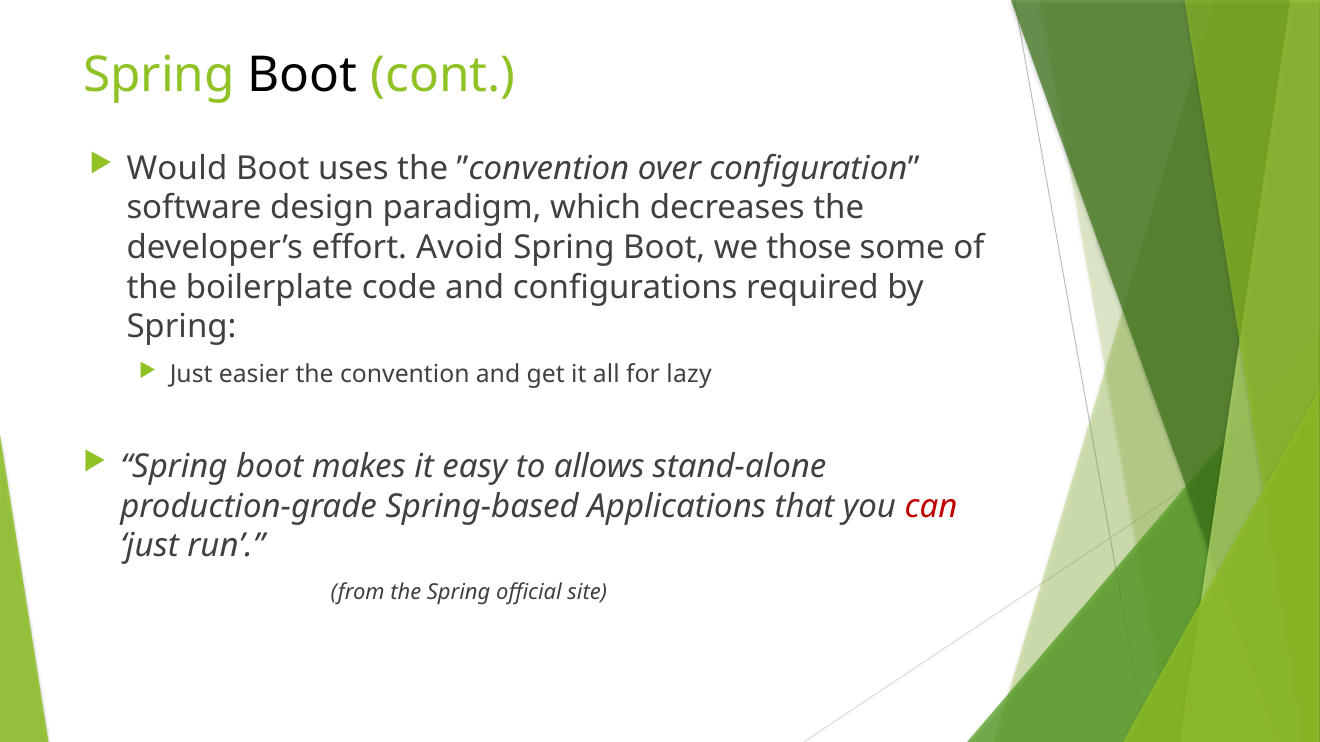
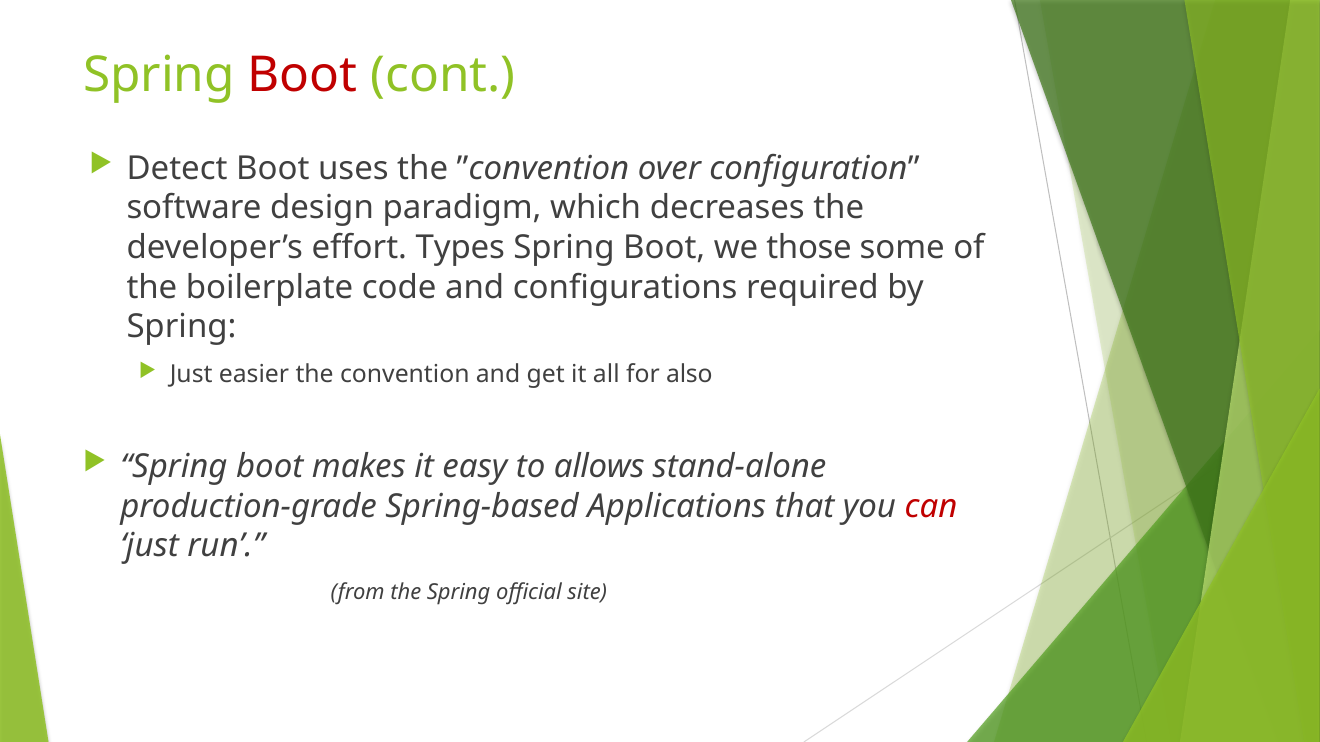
Boot at (303, 75) colour: black -> red
Would: Would -> Detect
Avoid: Avoid -> Types
lazy: lazy -> also
